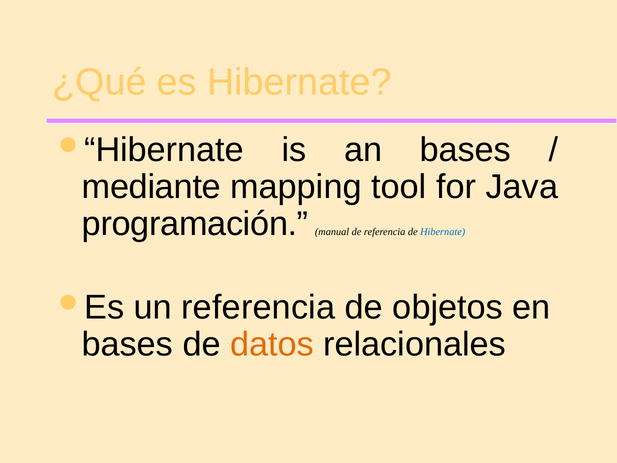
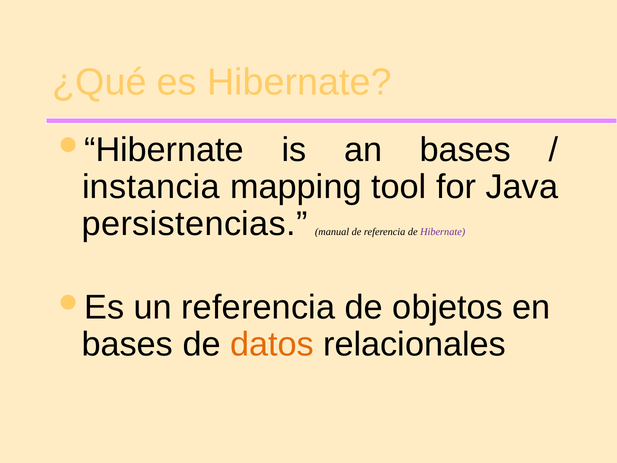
mediante: mediante -> instancia
programación: programación -> persistencias
Hibernate at (443, 232) colour: blue -> purple
